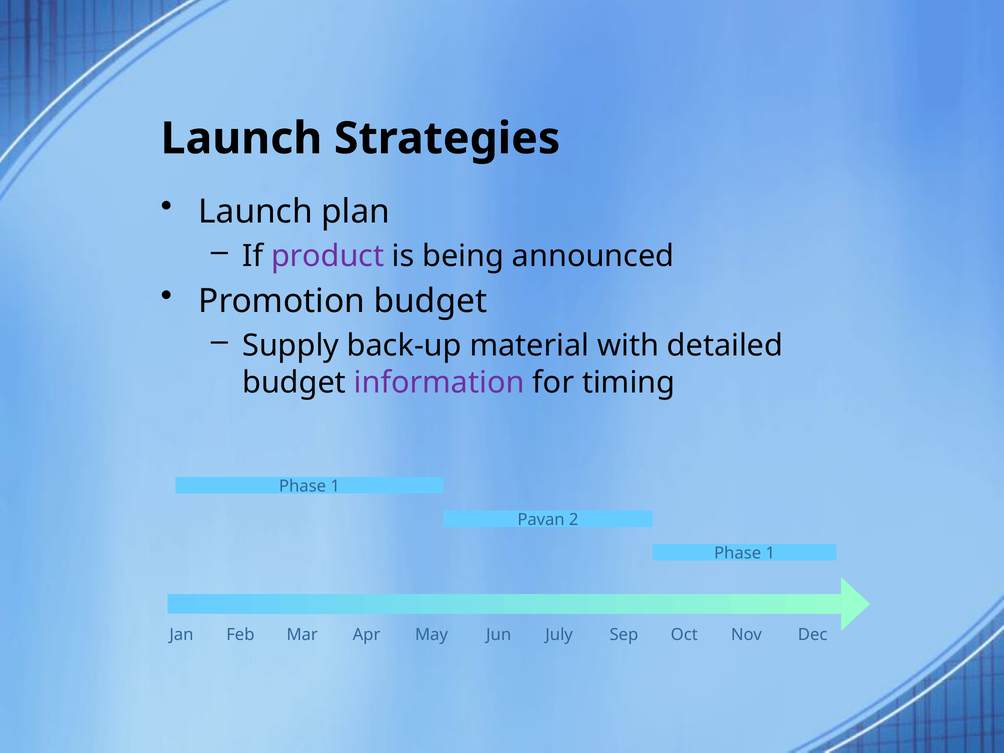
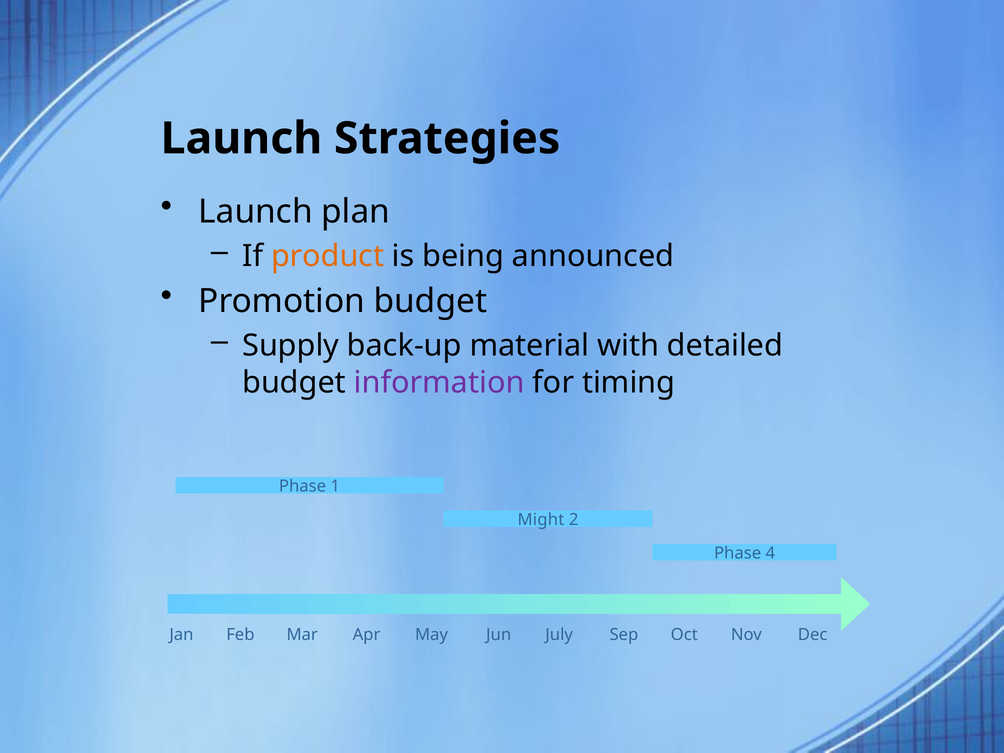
product colour: purple -> orange
Pavan: Pavan -> Might
1 at (770, 553): 1 -> 4
